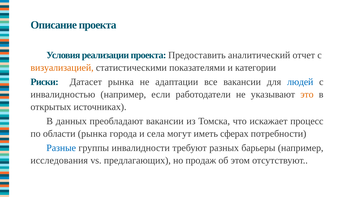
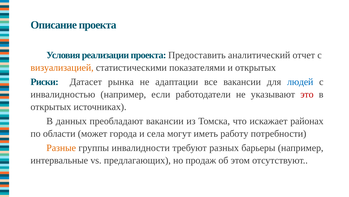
и категории: категории -> открытых
это colour: orange -> red
процесс: процесс -> районах
области рынка: рынка -> может
сферах: сферах -> работу
Разные colour: blue -> orange
исследования: исследования -> интервальные
